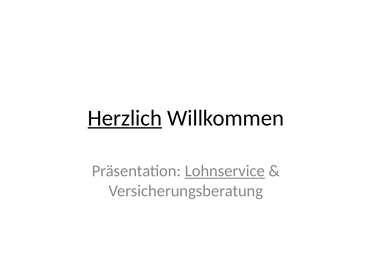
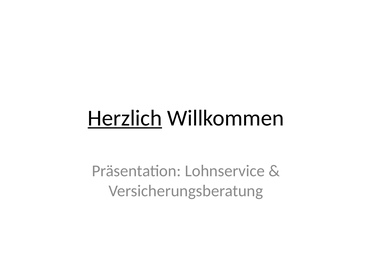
Lohnservice underline: present -> none
